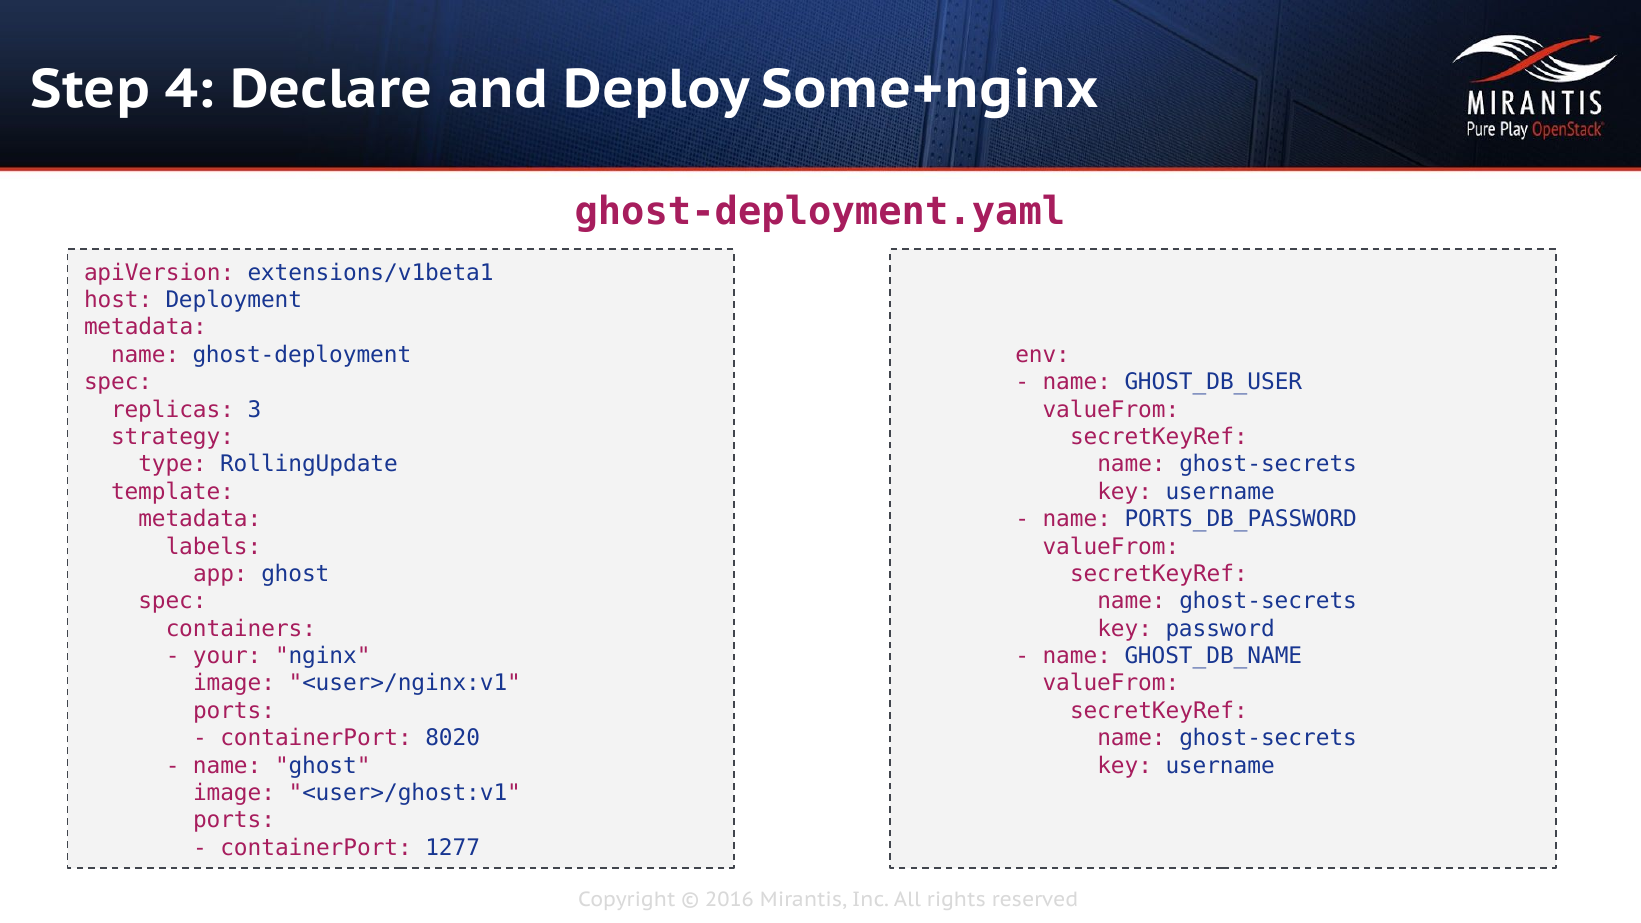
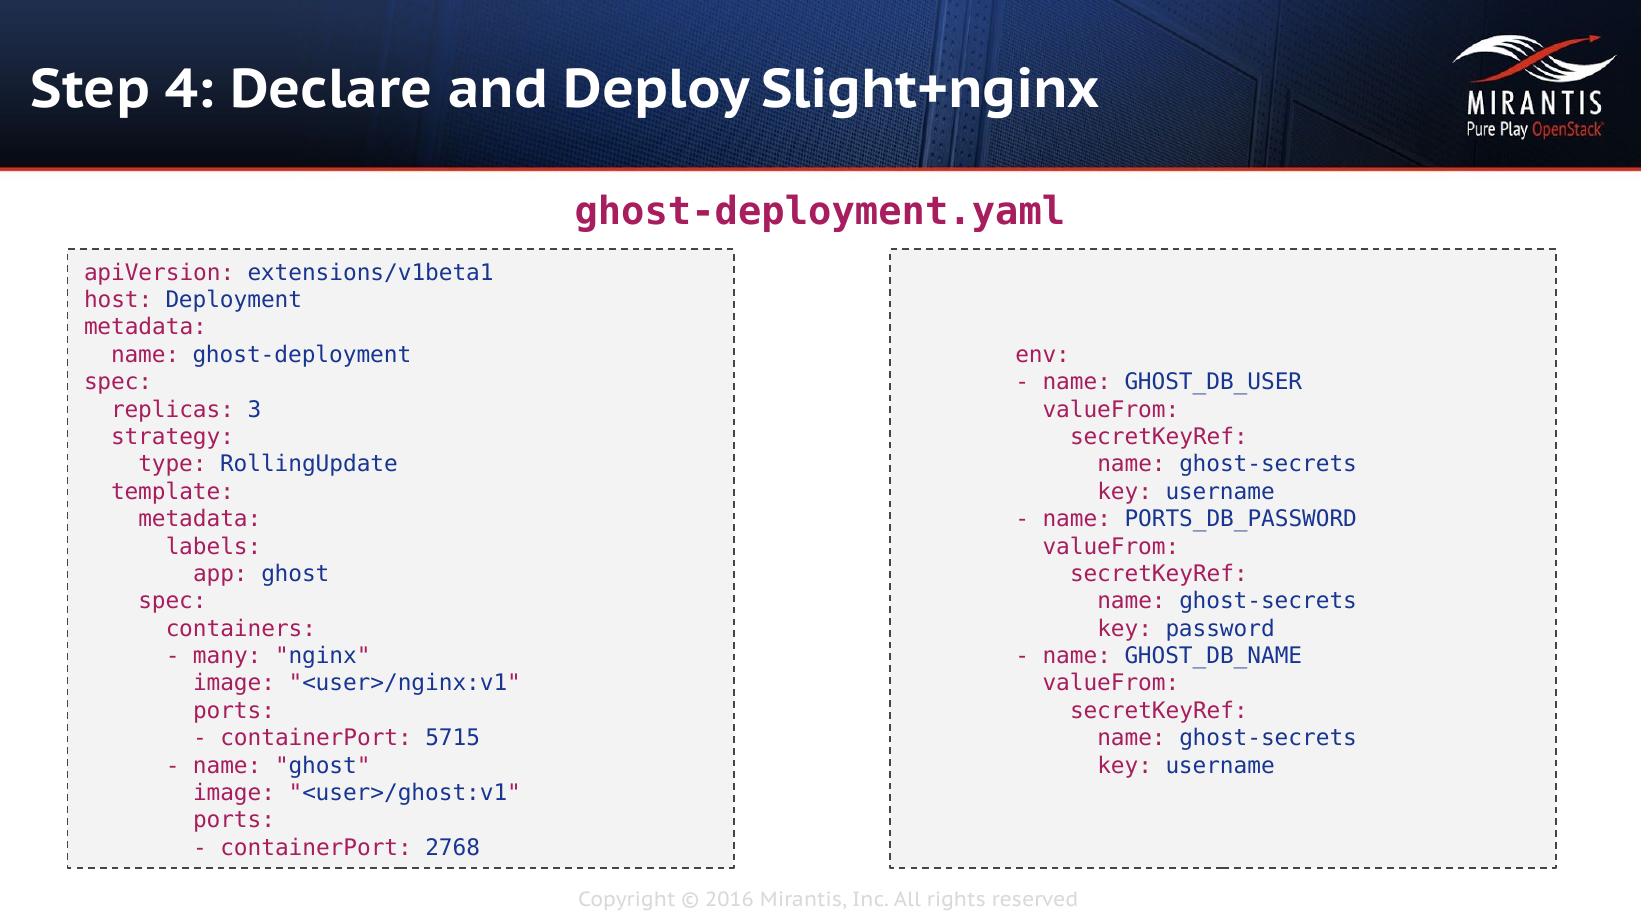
Some+nginx: Some+nginx -> Slight+nginx
your: your -> many
8020: 8020 -> 5715
1277: 1277 -> 2768
